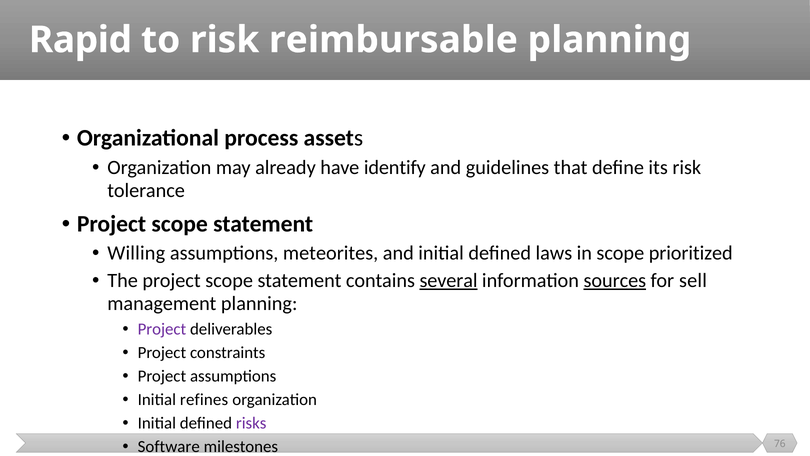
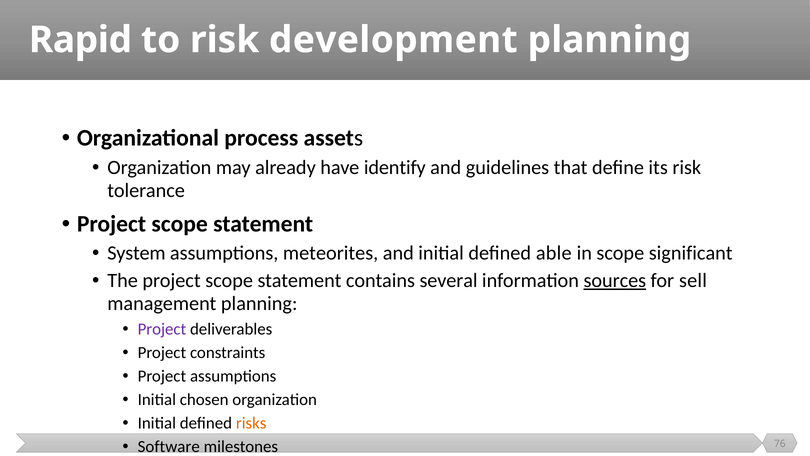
reimbursable: reimbursable -> development
Willing: Willing -> System
laws: laws -> able
prioritized: prioritized -> significant
several underline: present -> none
refines: refines -> chosen
risks colour: purple -> orange
